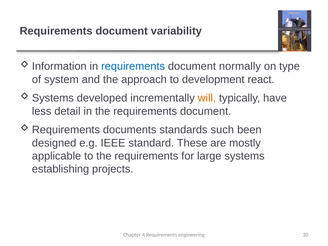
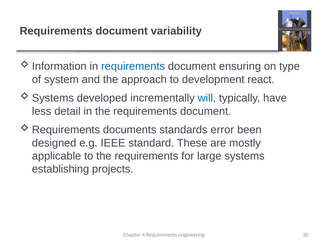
normally: normally -> ensuring
will colour: orange -> blue
such: such -> error
